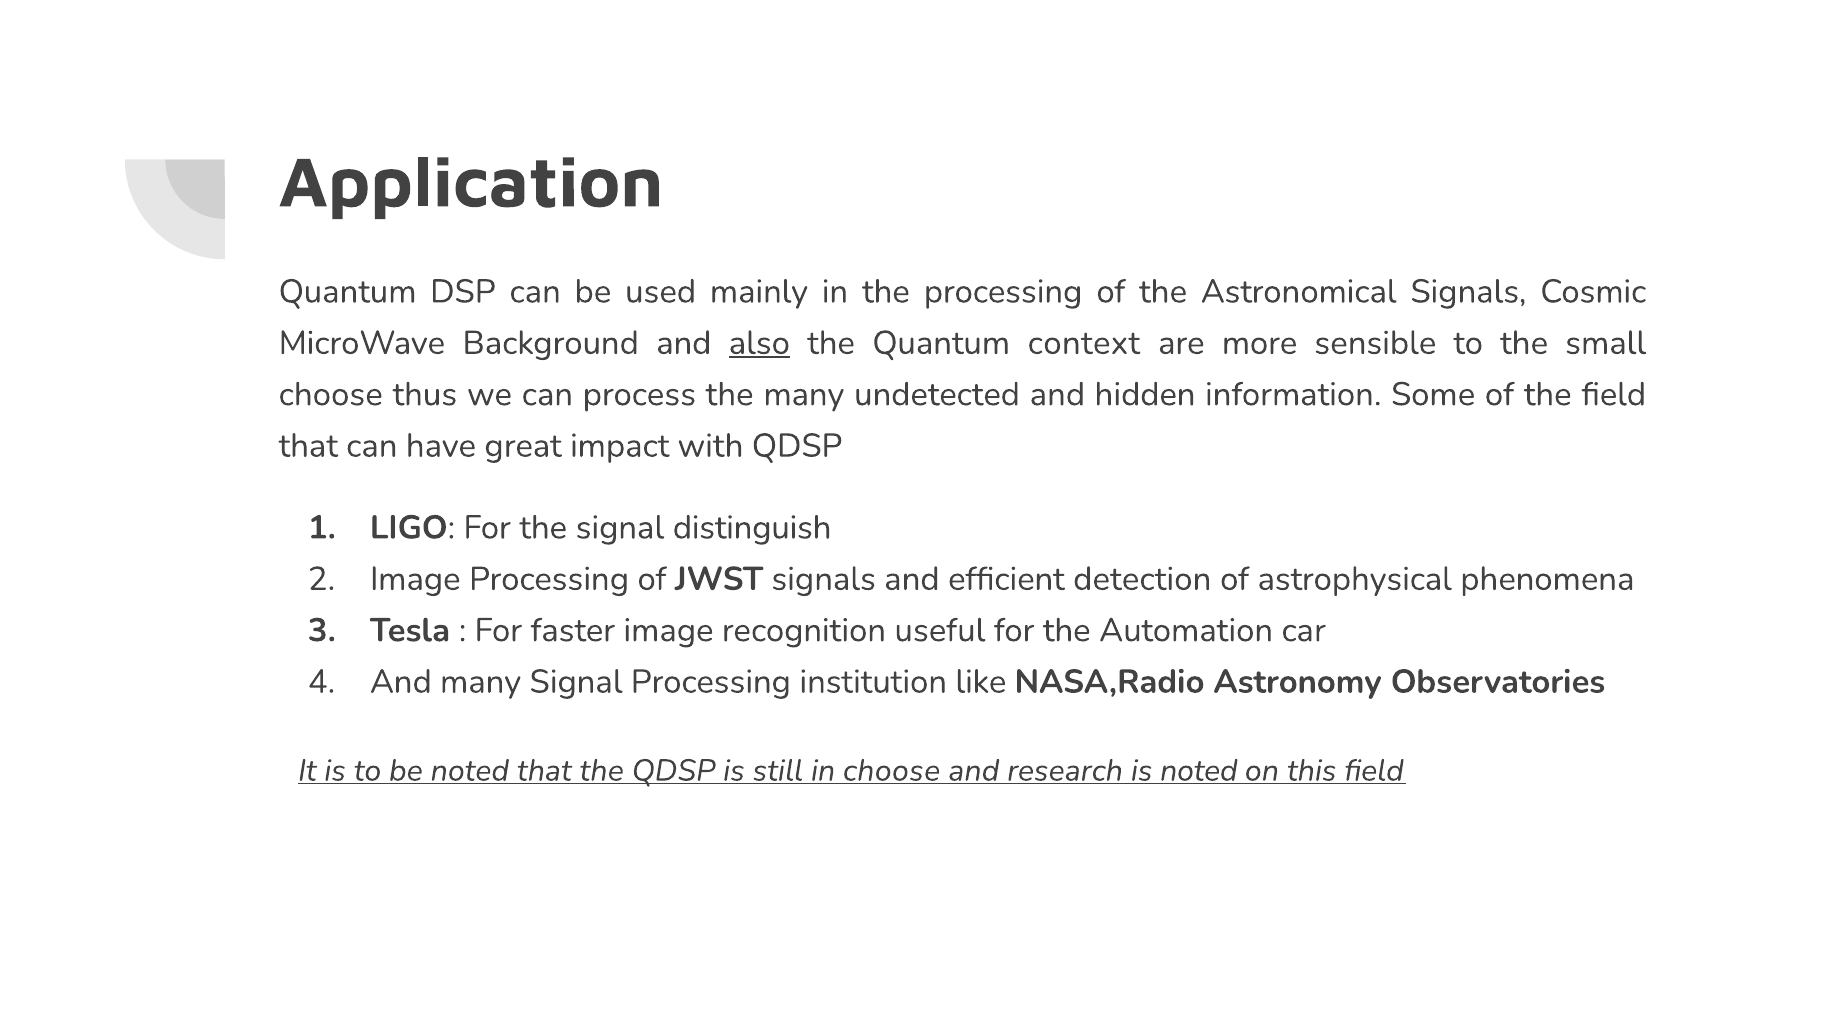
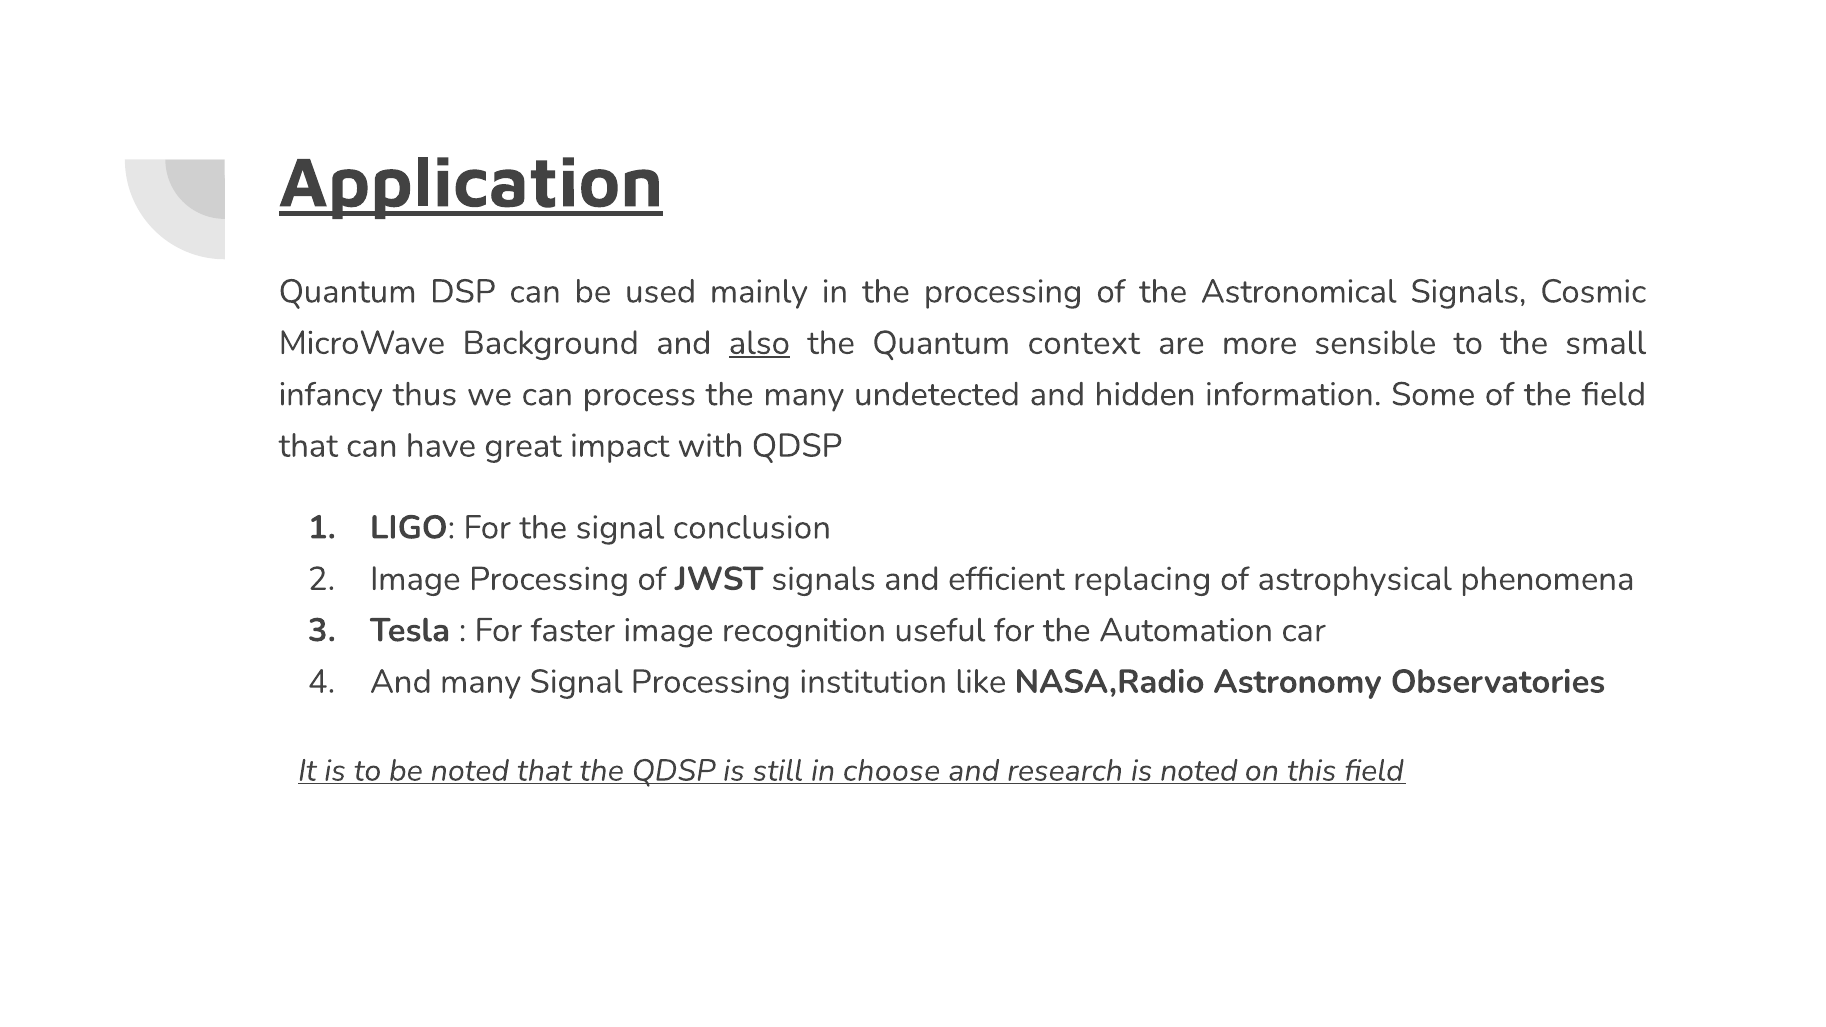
Application underline: none -> present
choose at (331, 394): choose -> infancy
distinguish: distinguish -> conclusion
detection: detection -> replacing
